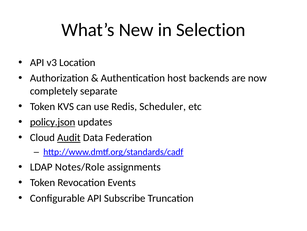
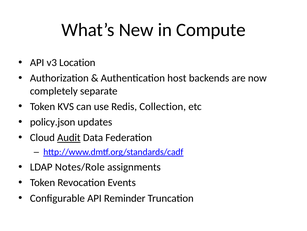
Selection: Selection -> Compute
Scheduler: Scheduler -> Collection
policy.json underline: present -> none
Subscribe: Subscribe -> Reminder
